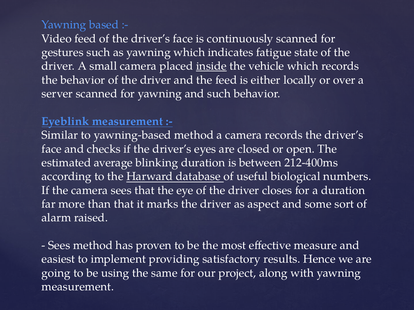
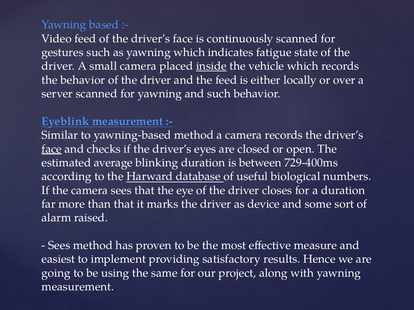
face at (52, 149) underline: none -> present
212-400ms: 212-400ms -> 729-400ms
aspect: aspect -> device
